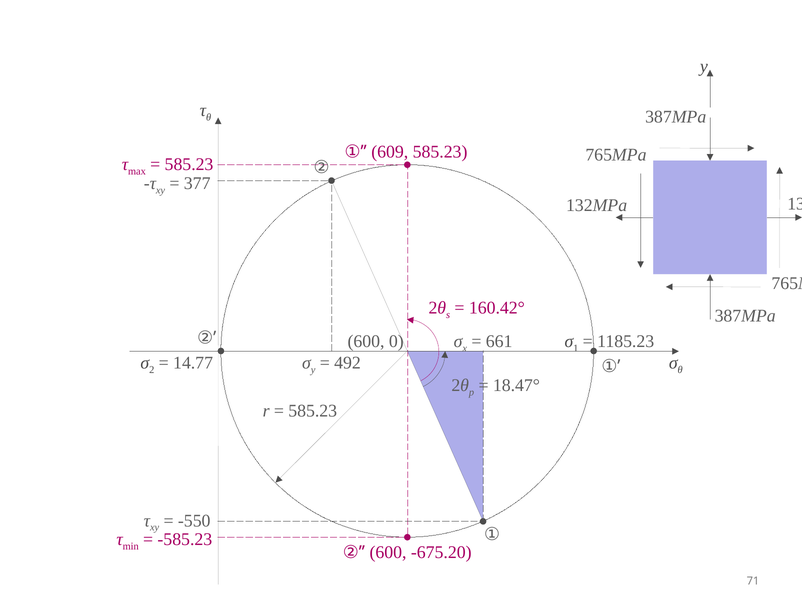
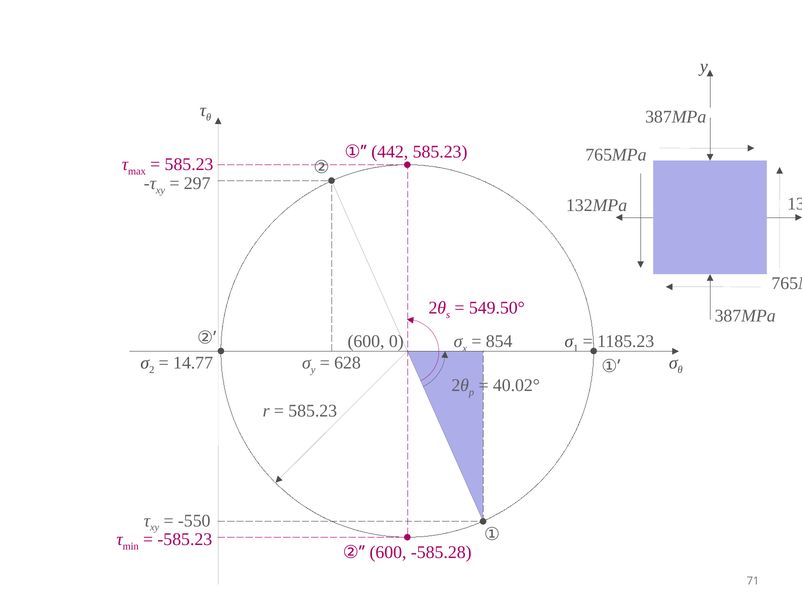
609: 609 -> 442
377: 377 -> 297
160.42°: 160.42° -> 549.50°
661: 661 -> 854
492: 492 -> 628
18.47°: 18.47° -> 40.02°
-675.20: -675.20 -> -585.28
